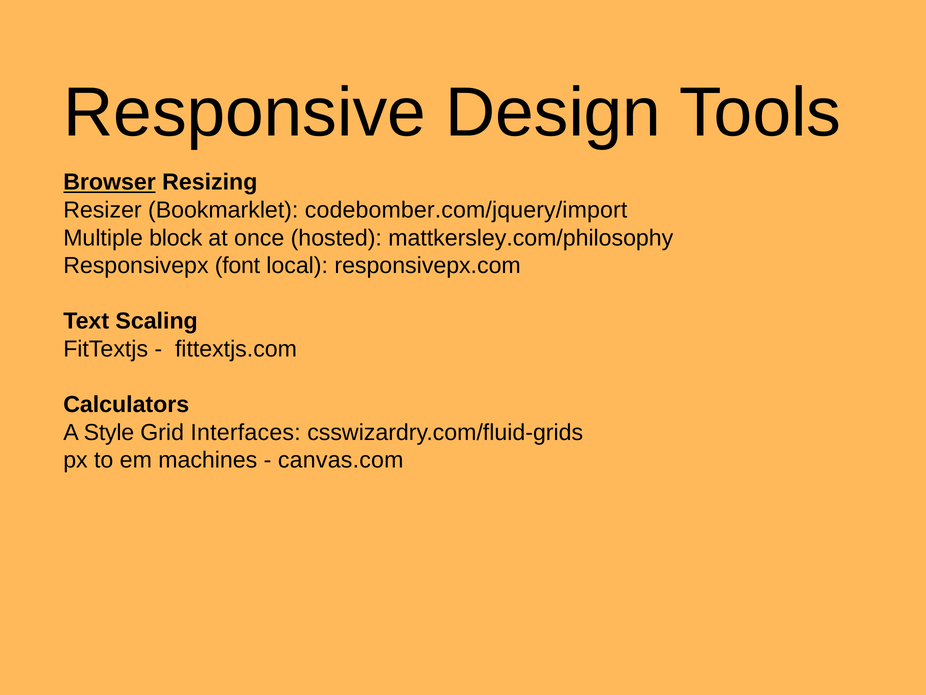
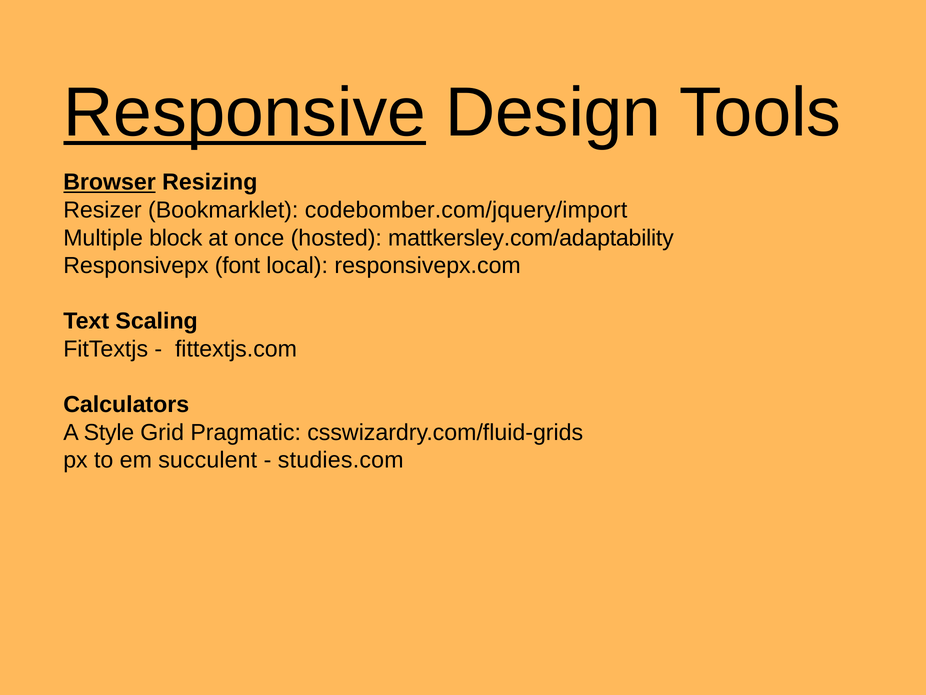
Responsive underline: none -> present
mattkersley.com/philosophy: mattkersley.com/philosophy -> mattkersley.com/adaptability
Interfaces: Interfaces -> Pragmatic
machines: machines -> succulent
canvas.com: canvas.com -> studies.com
